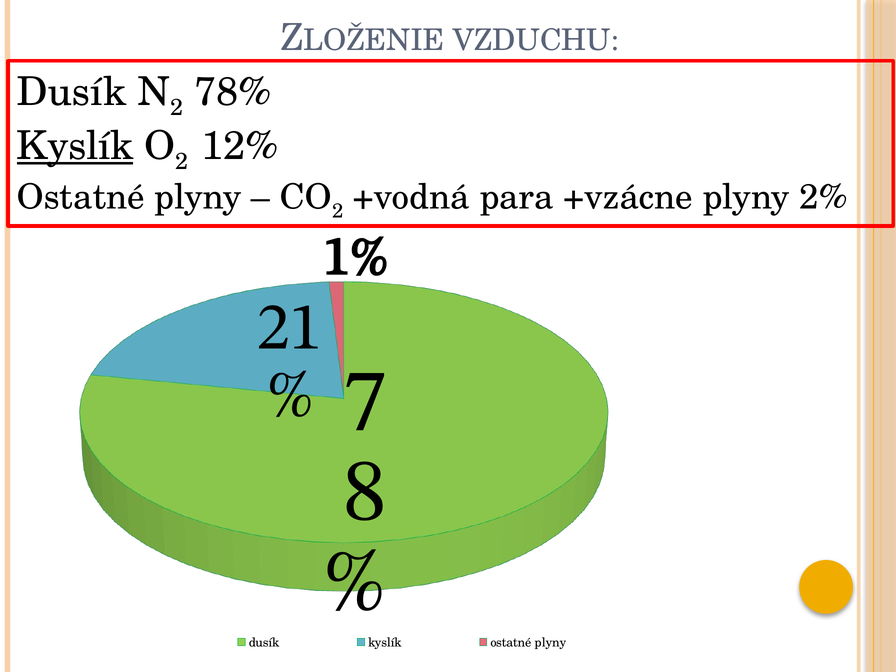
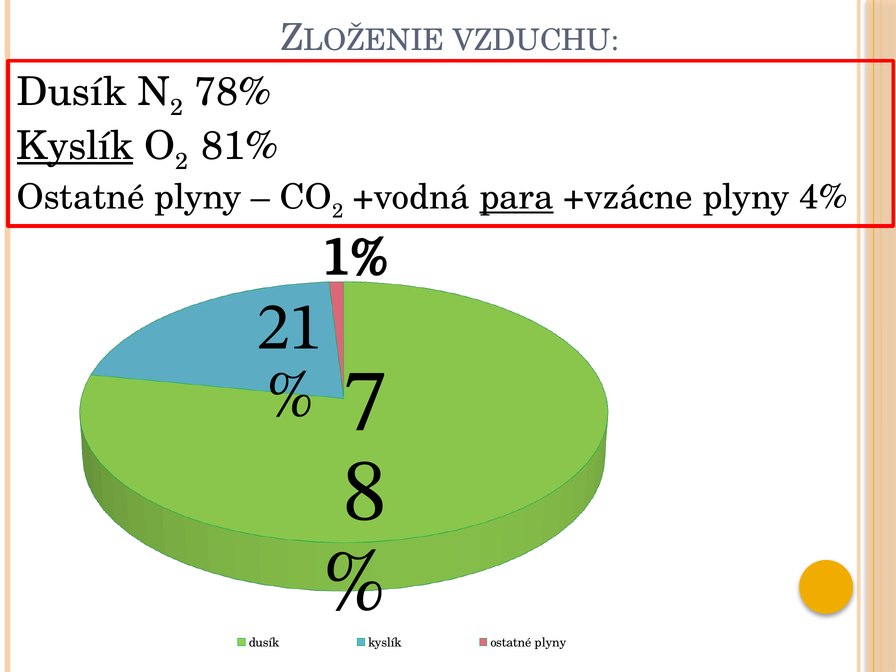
12%: 12% -> 81%
para underline: none -> present
2%: 2% -> 4%
